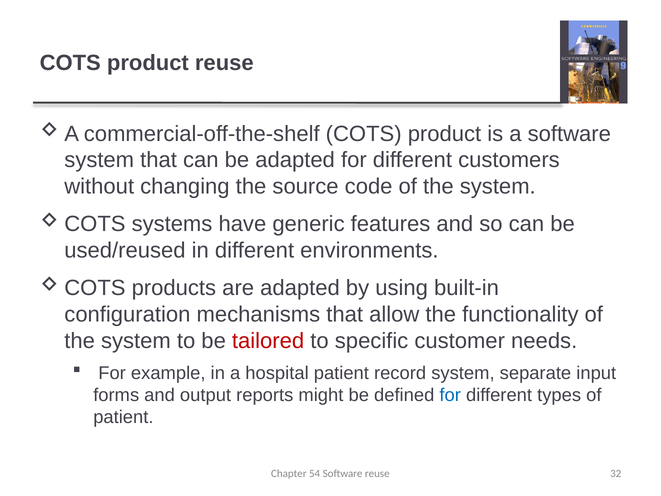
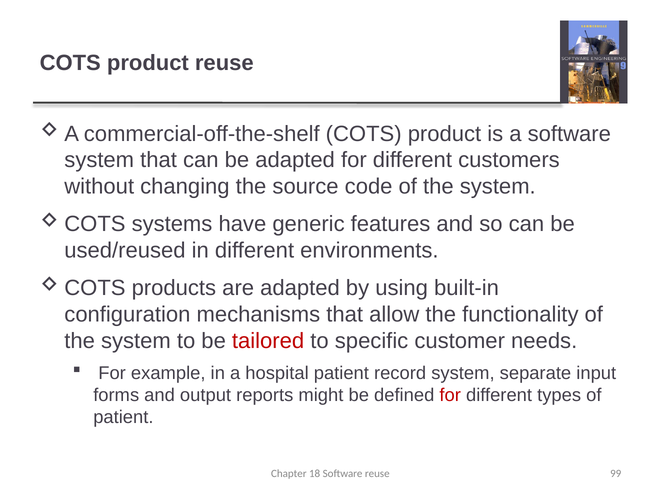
for at (450, 395) colour: blue -> red
54: 54 -> 18
32: 32 -> 99
